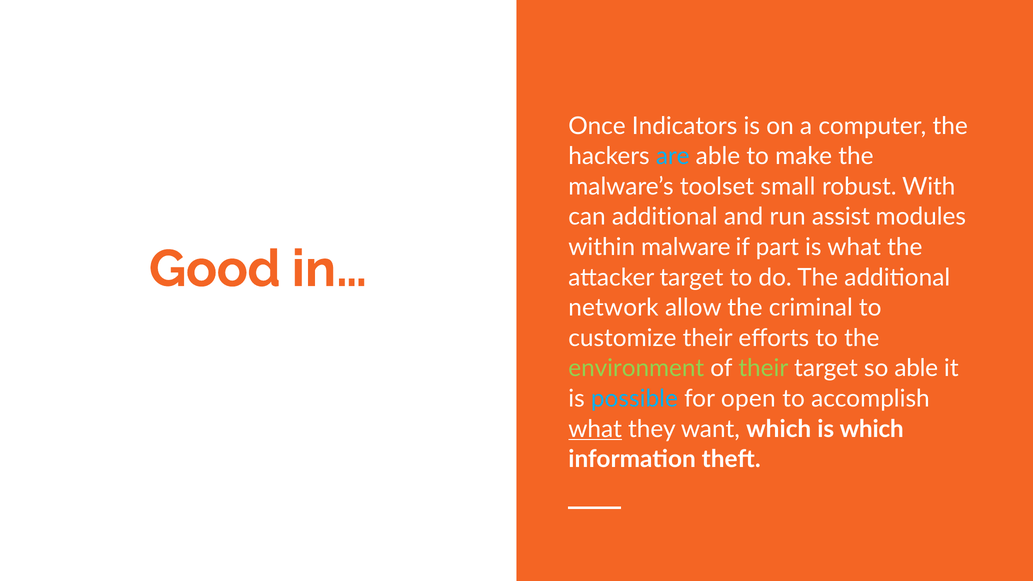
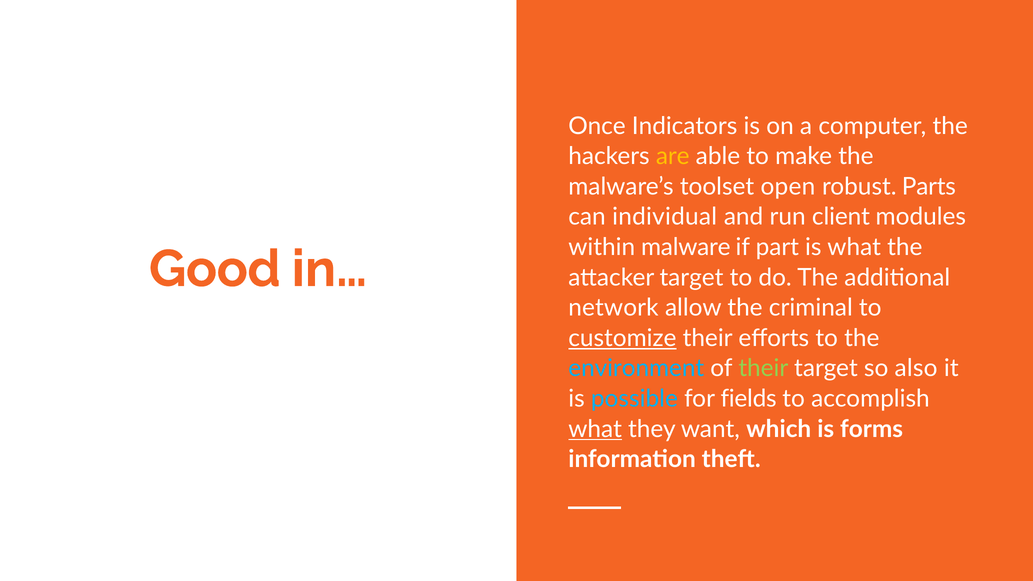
are colour: light blue -> yellow
small: small -> open
With: With -> Parts
can additional: additional -> individual
assist: assist -> client
customize underline: none -> present
environment colour: light green -> light blue
so able: able -> also
open: open -> fields
is which: which -> forms
